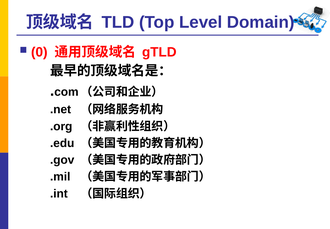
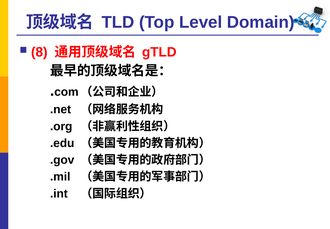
0: 0 -> 8
